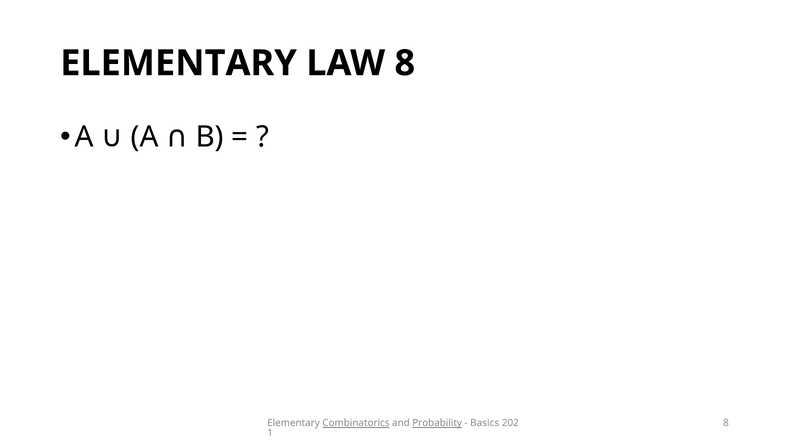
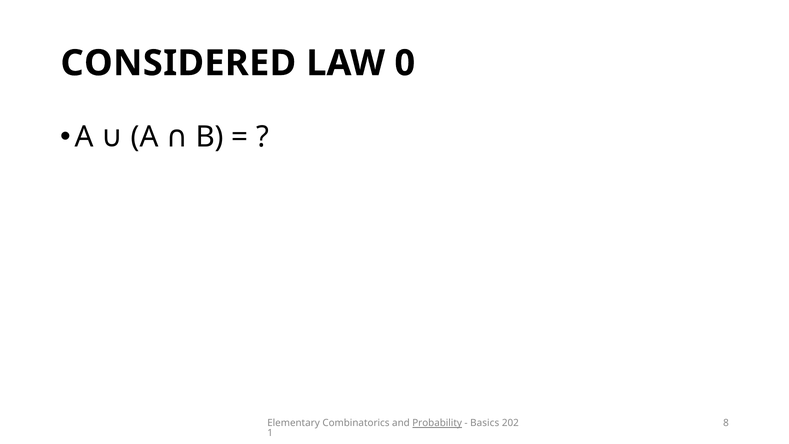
ELEMENTARY at (179, 63): ELEMENTARY -> CONSIDERED
LAW 8: 8 -> 0
Combinatorics underline: present -> none
